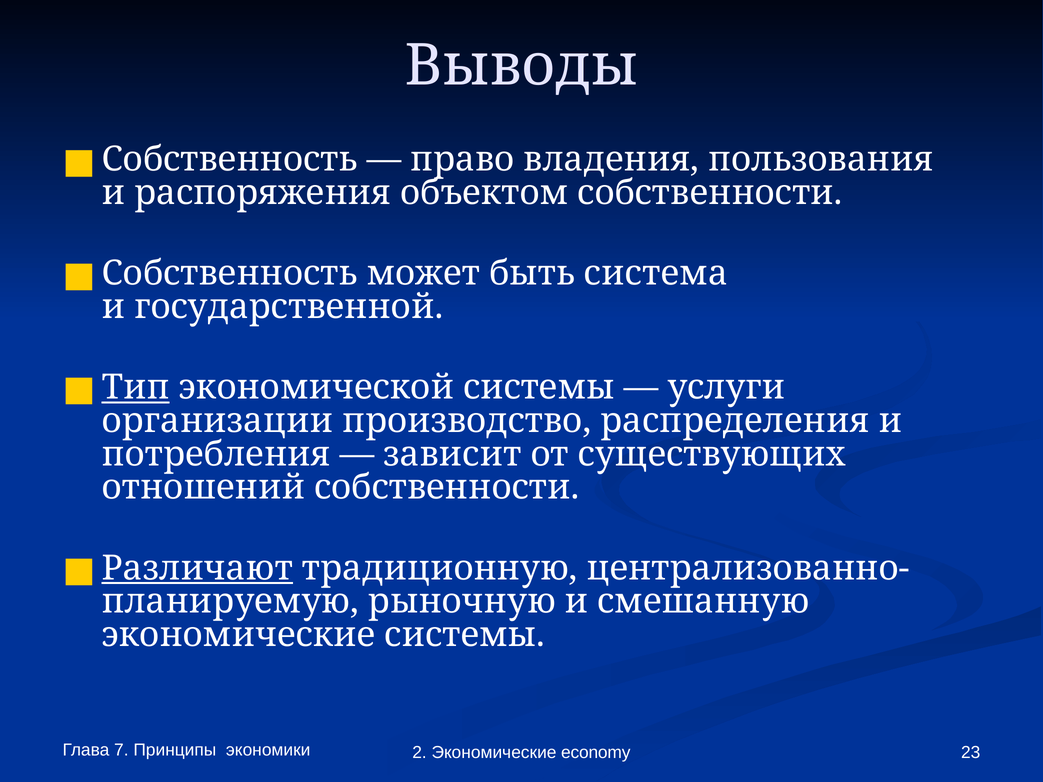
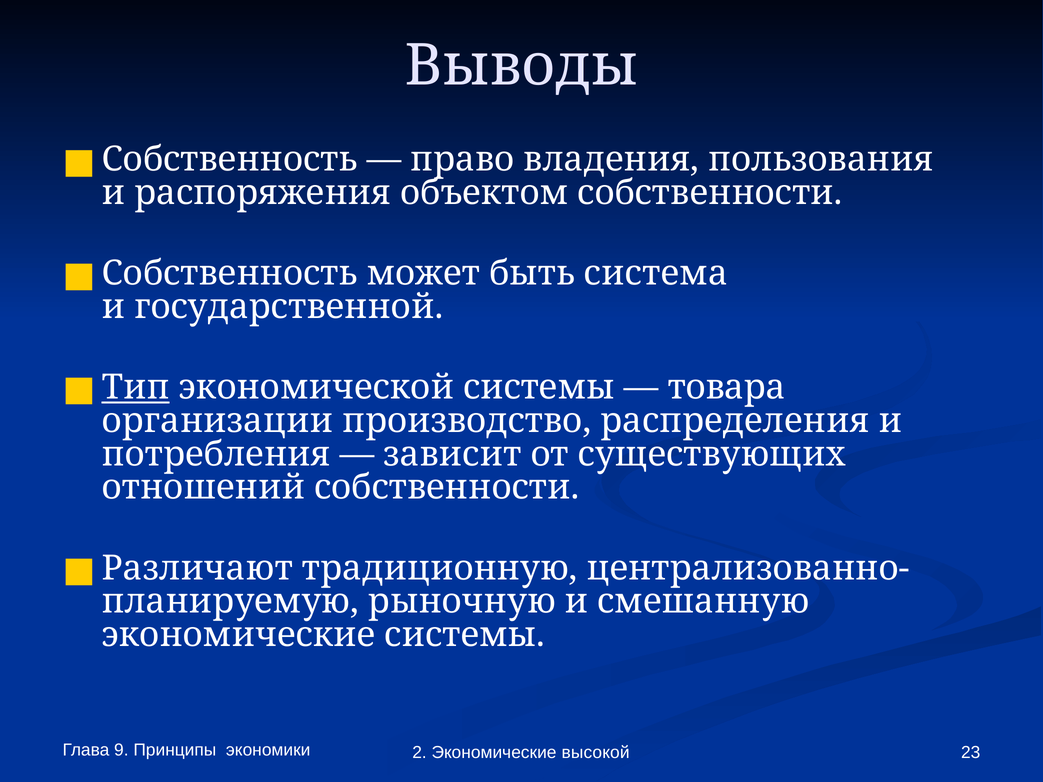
услуги: услуги -> товара
Различают underline: present -> none
7: 7 -> 9
economy: economy -> высокой
